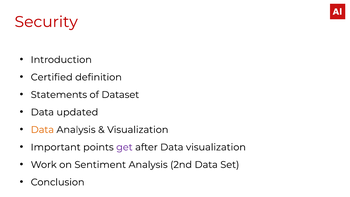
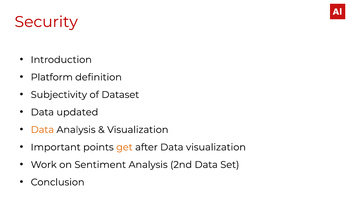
Certified: Certified -> Platform
Statements: Statements -> Subjectivity
get colour: purple -> orange
